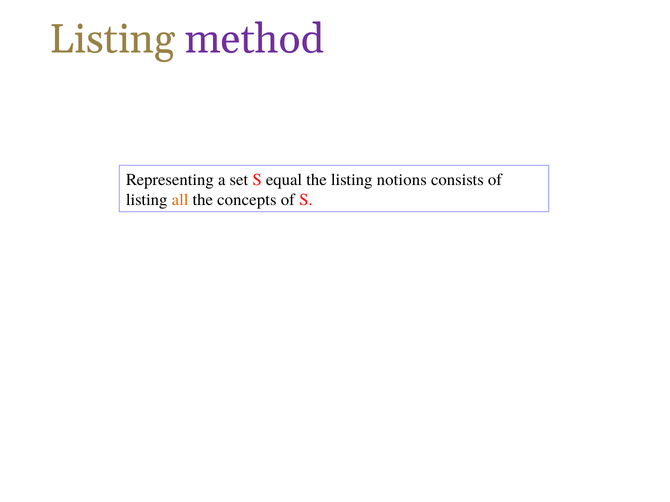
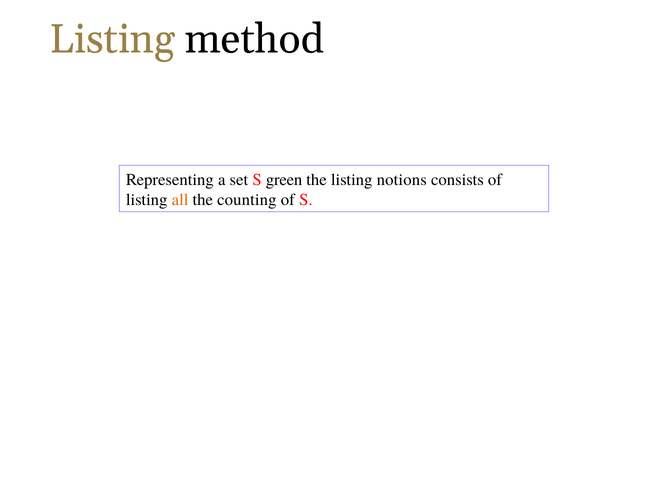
method colour: purple -> black
equal: equal -> green
concepts: concepts -> counting
